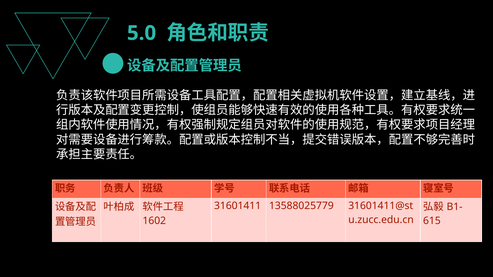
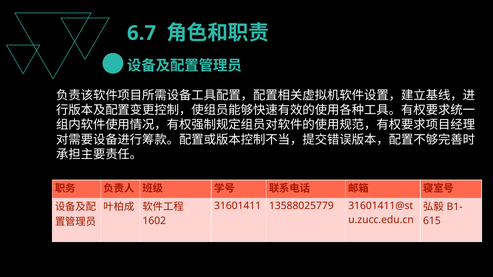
5.0: 5.0 -> 6.7
